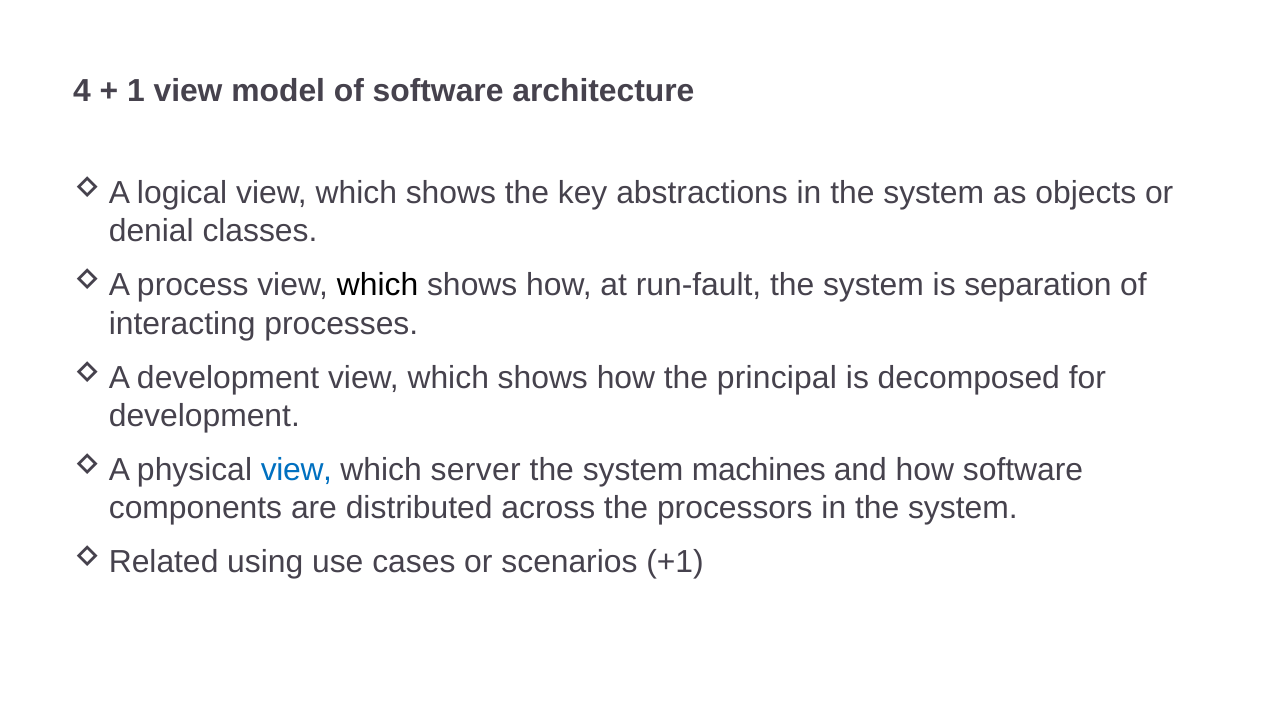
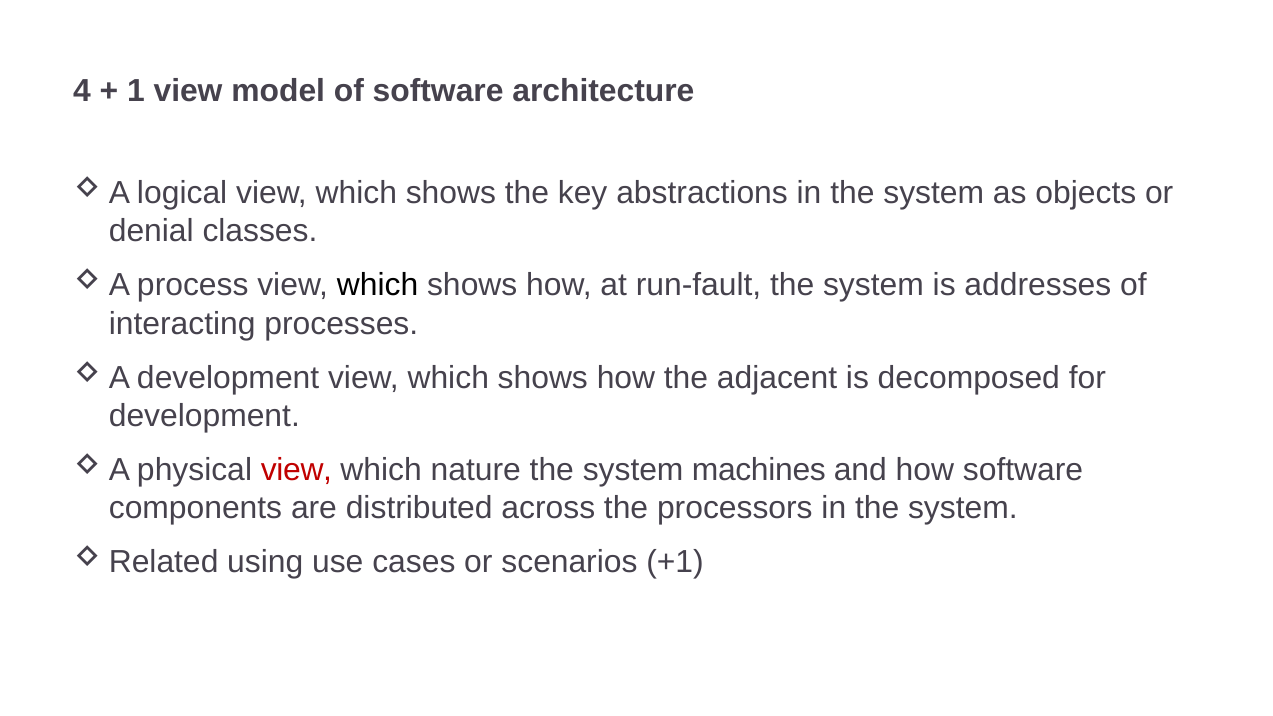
separation: separation -> addresses
principal: principal -> adjacent
view at (296, 470) colour: blue -> red
server: server -> nature
